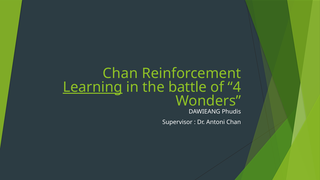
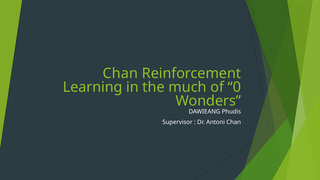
Learning underline: present -> none
battle: battle -> much
4: 4 -> 0
